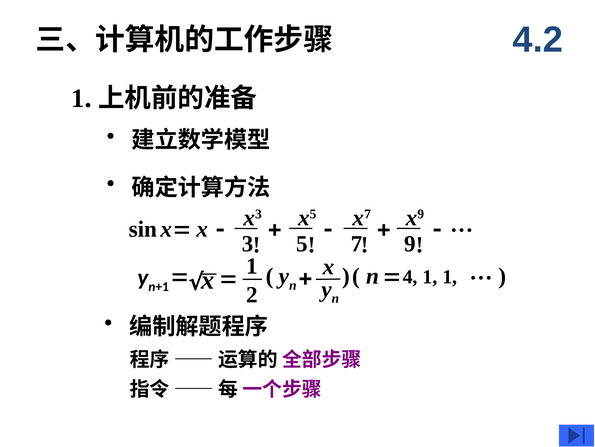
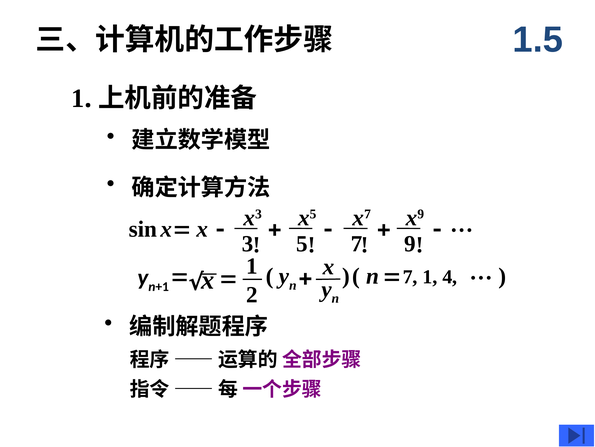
4.2: 4.2 -> 1.5
4 at (410, 277): 4 -> 7
1 1: 1 -> 4
